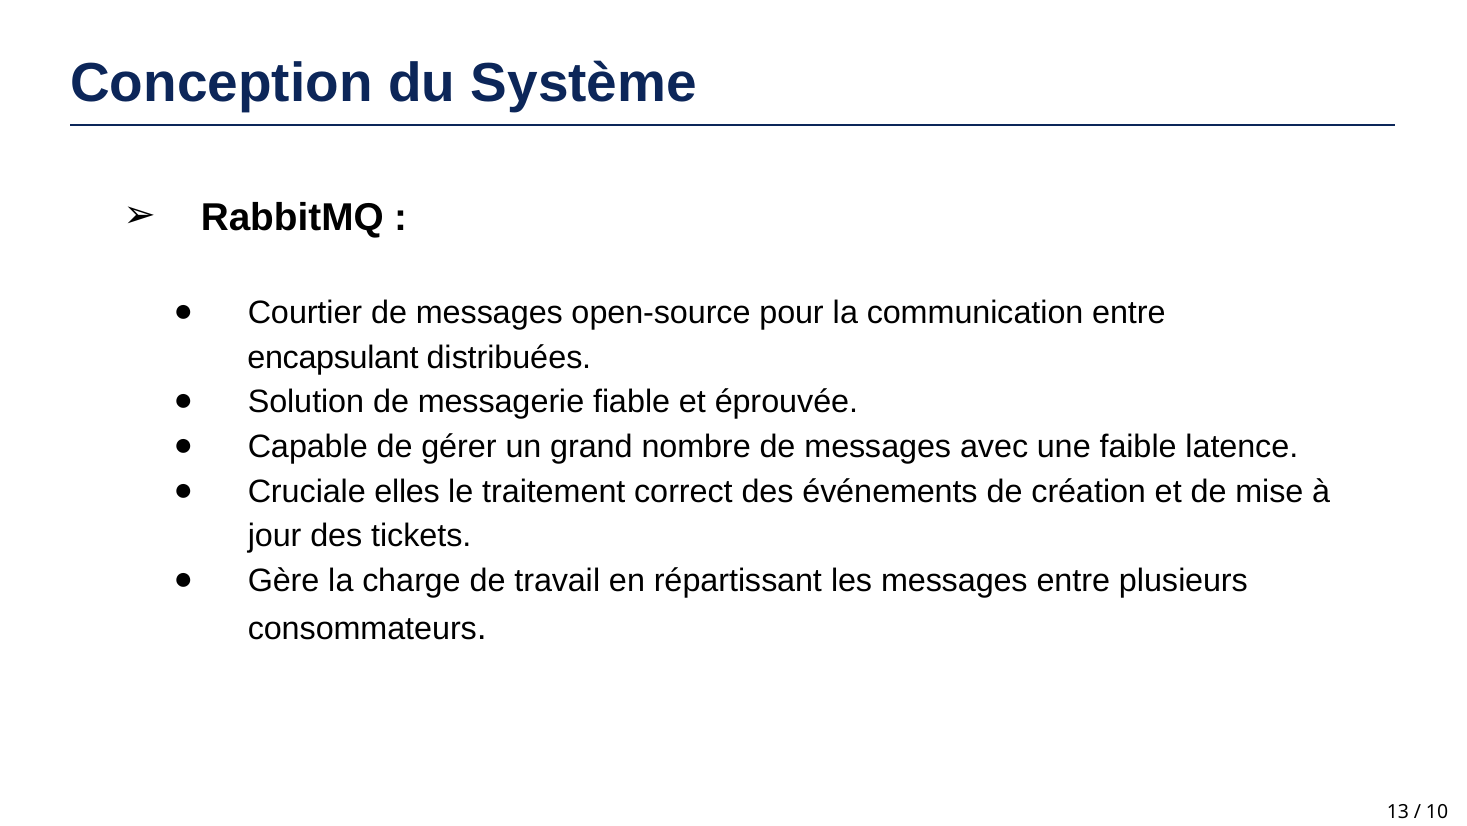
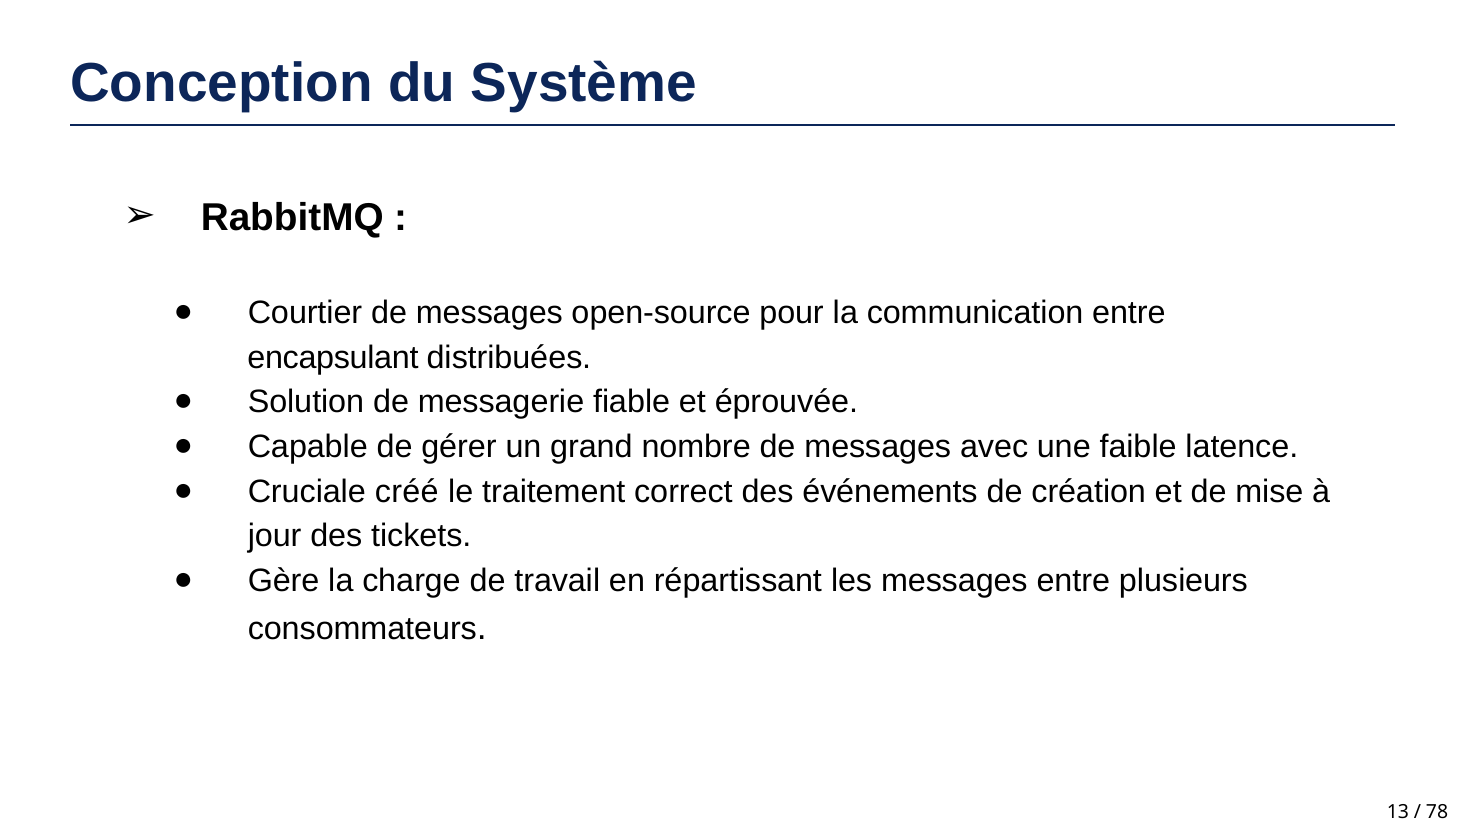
elles: elles -> créé
10: 10 -> 78
